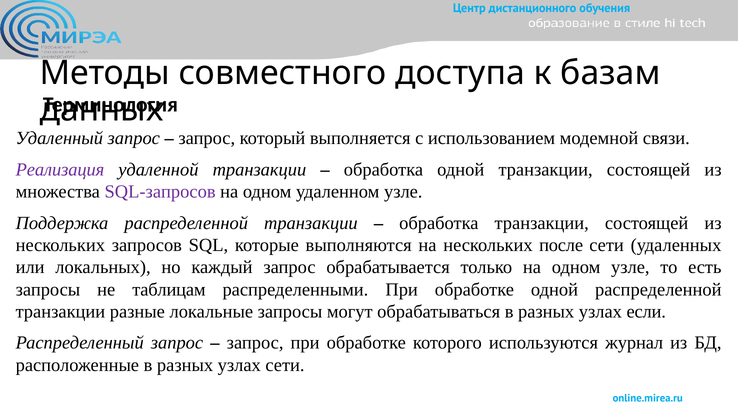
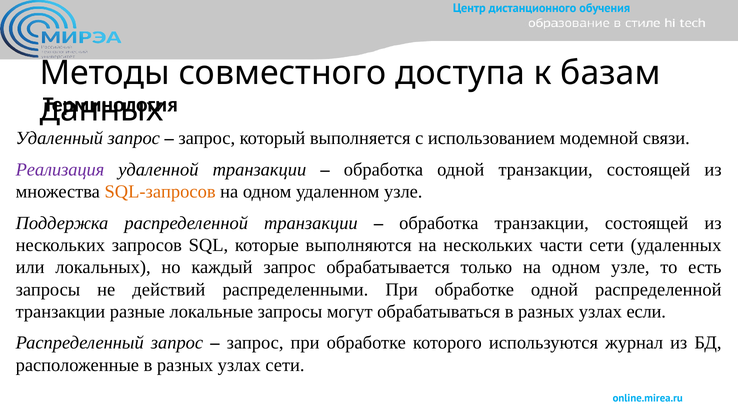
SQL-запросов colour: purple -> orange
после: после -> части
таблицам: таблицам -> действий
